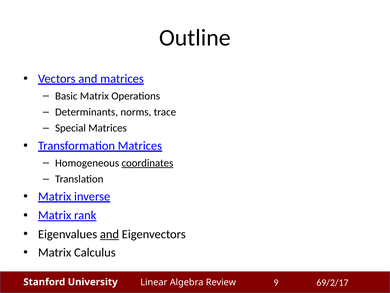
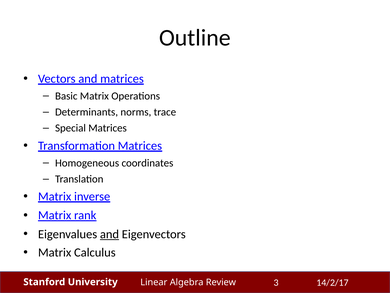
coordinates underline: present -> none
69/2/17: 69/2/17 -> 14/2/17
9: 9 -> 3
